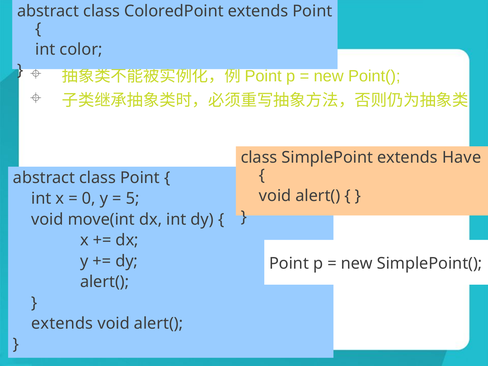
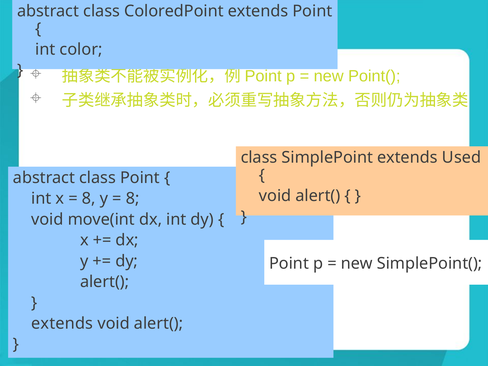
Have: Have -> Used
0 at (89, 199): 0 -> 8
5 at (133, 199): 5 -> 8
